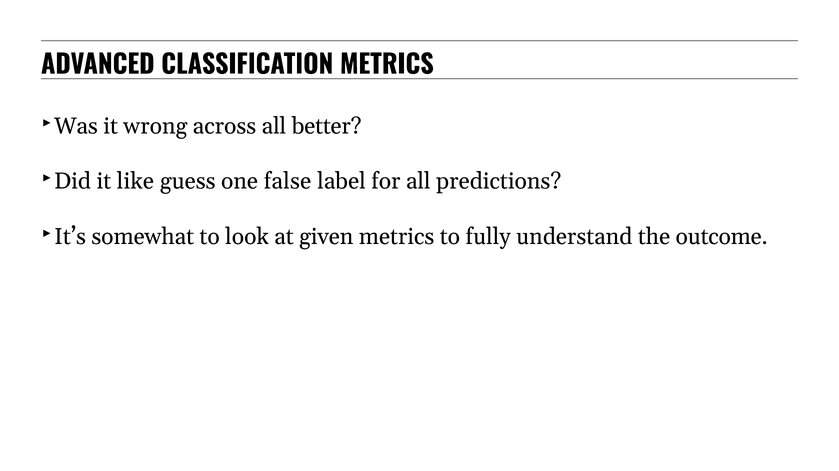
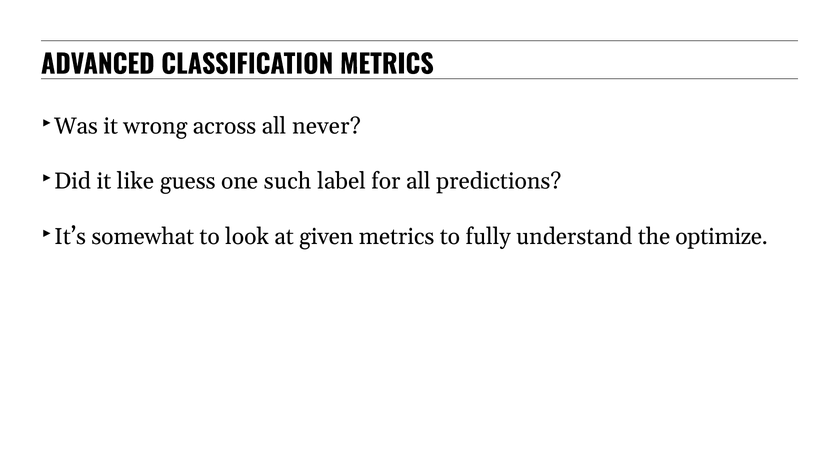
better: better -> never
false: false -> such
outcome: outcome -> optimize
